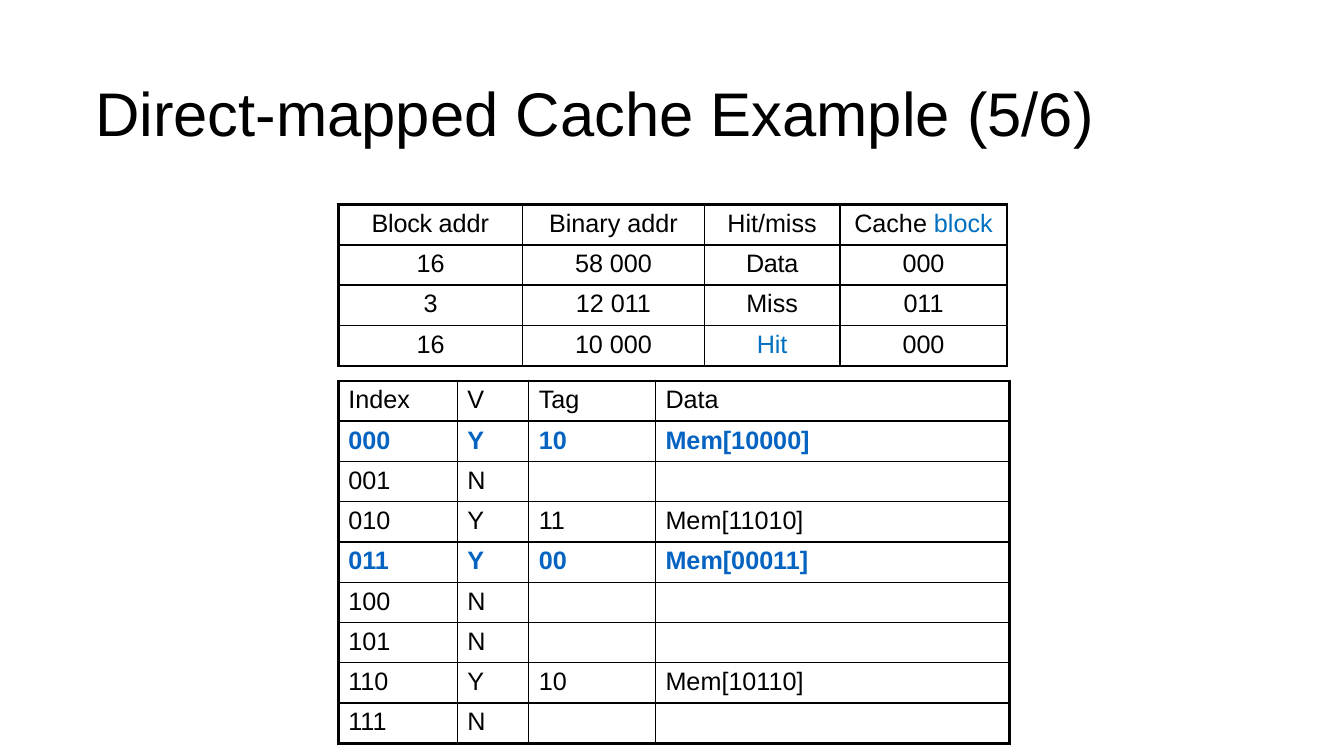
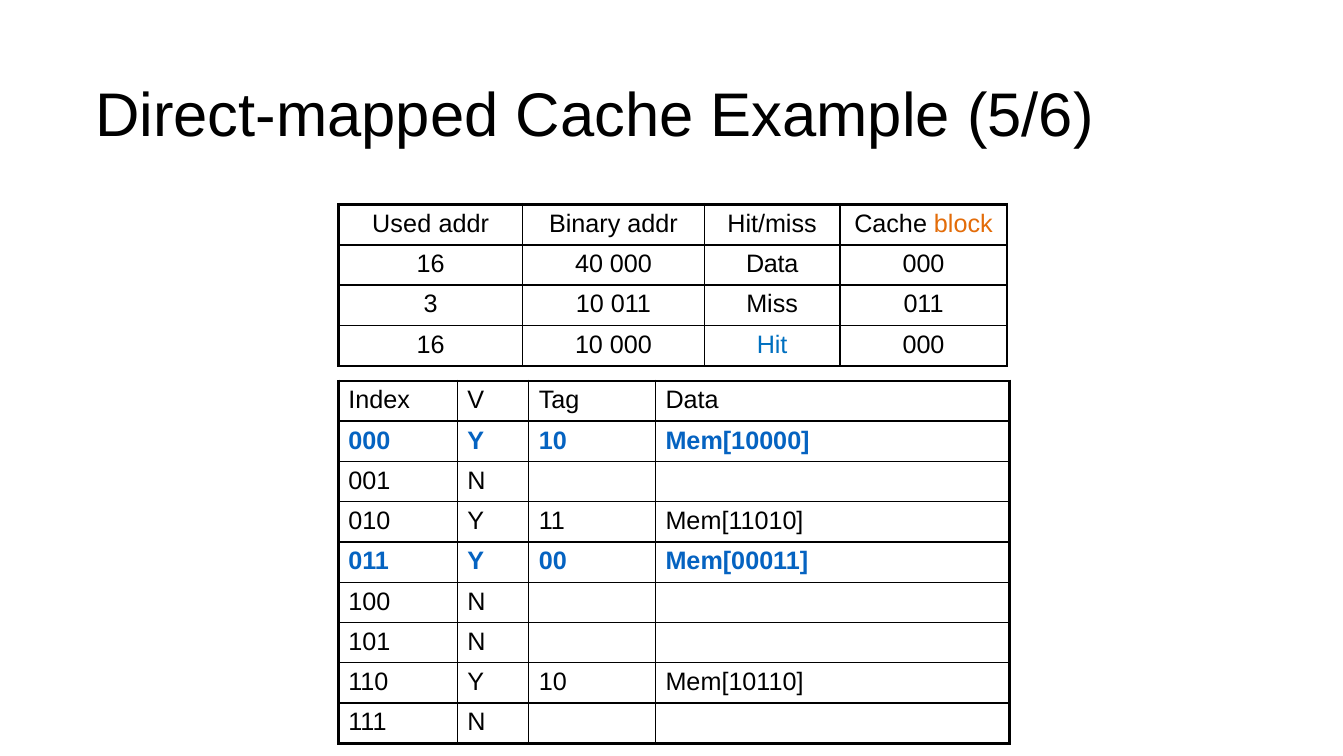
Block at (402, 224): Block -> Used
block at (963, 224) colour: blue -> orange
58: 58 -> 40
3 12: 12 -> 10
